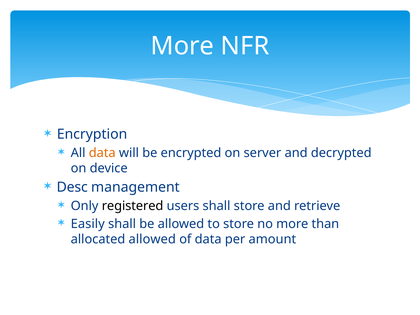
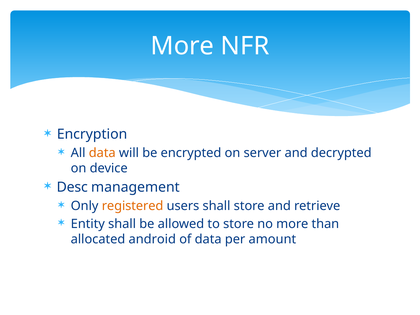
registered colour: black -> orange
Easily: Easily -> Entity
allocated allowed: allowed -> android
